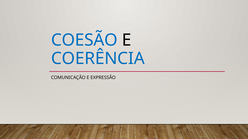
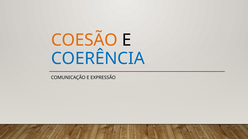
COESÃO colour: blue -> orange
